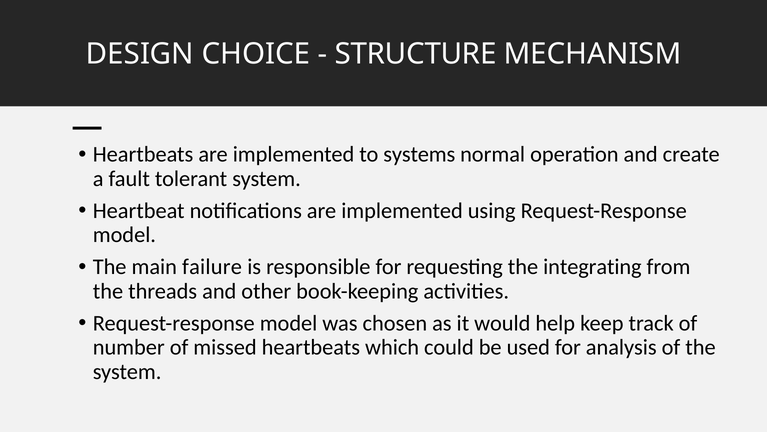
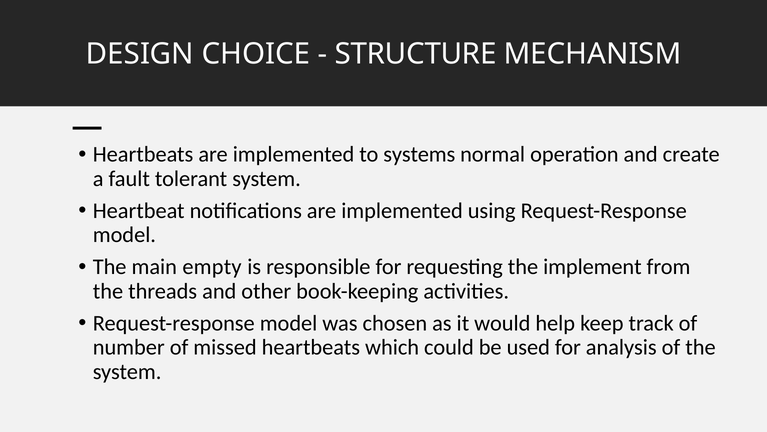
failure: failure -> empty
integrating: integrating -> implement
